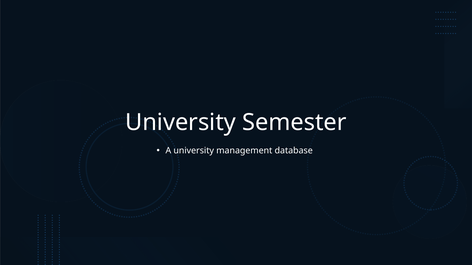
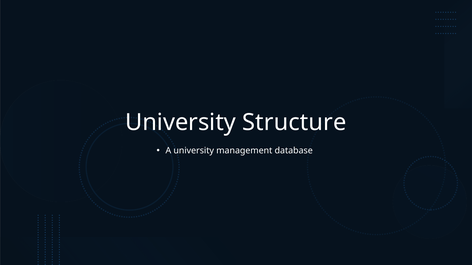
Semester: Semester -> Structure
